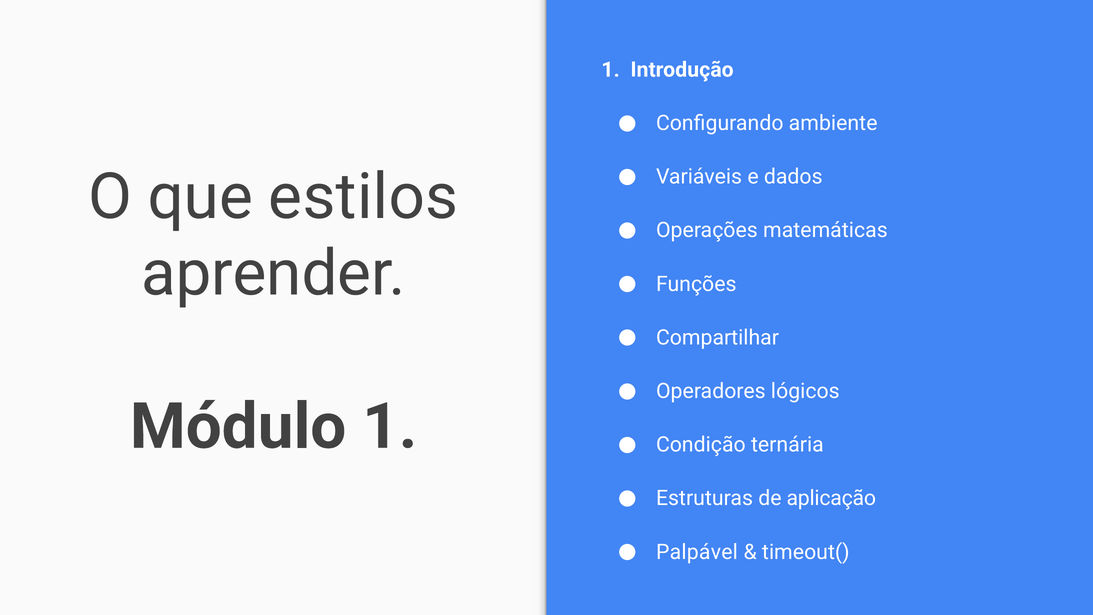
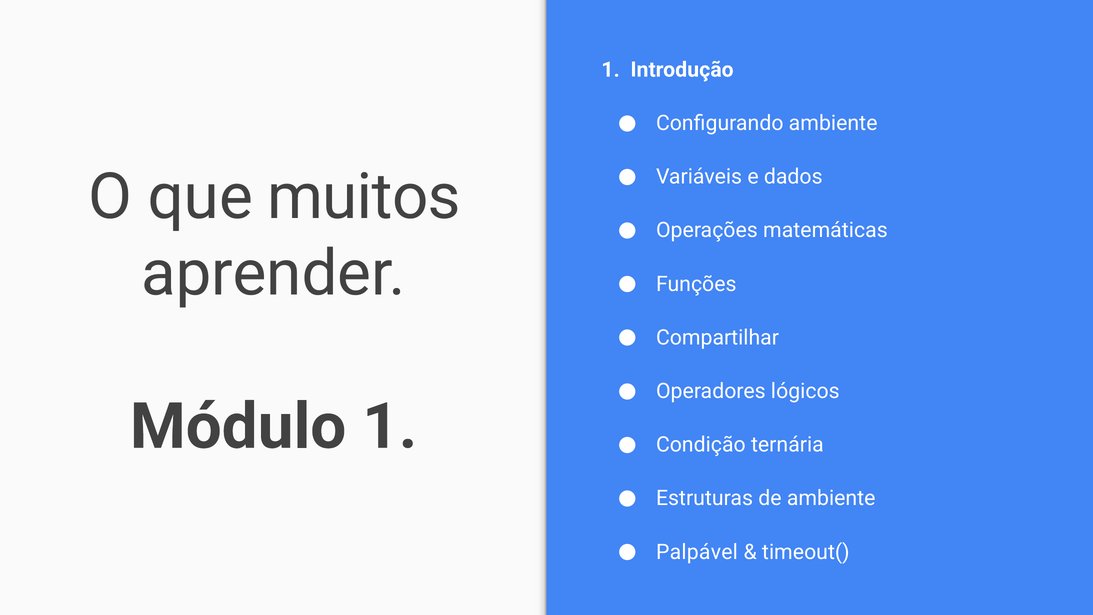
estilos: estilos -> muitos
de aplicação: aplicação -> ambiente
